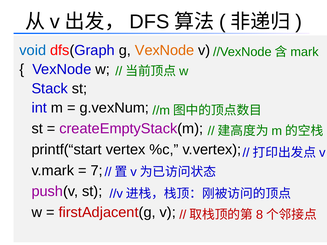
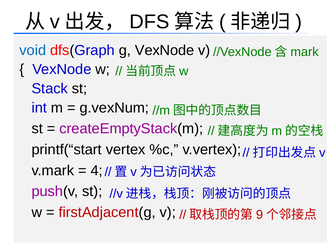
VexNode at (165, 50) colour: orange -> black
7: 7 -> 4
8: 8 -> 9
